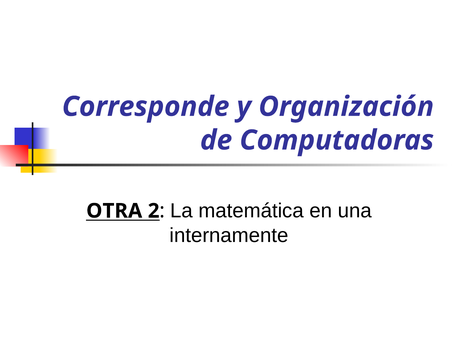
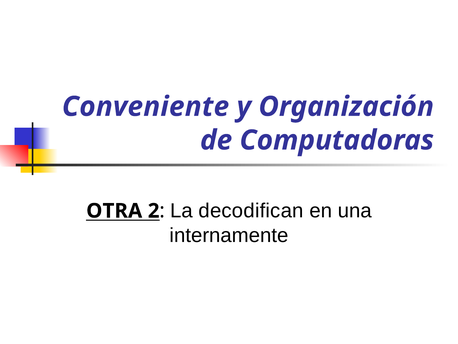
Corresponde: Corresponde -> Conveniente
matemática: matemática -> decodifican
